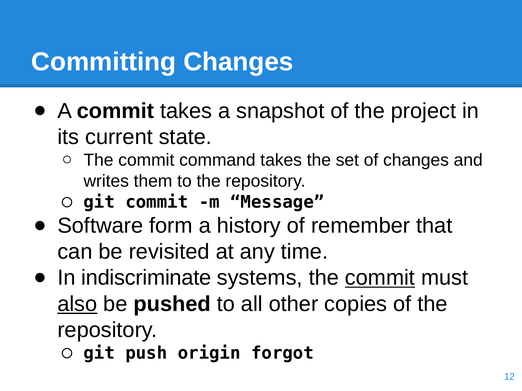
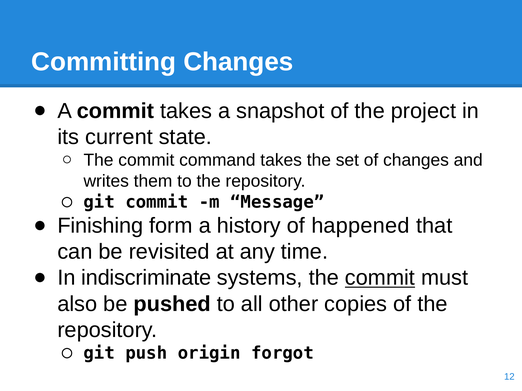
Software: Software -> Finishing
remember: remember -> happened
also underline: present -> none
